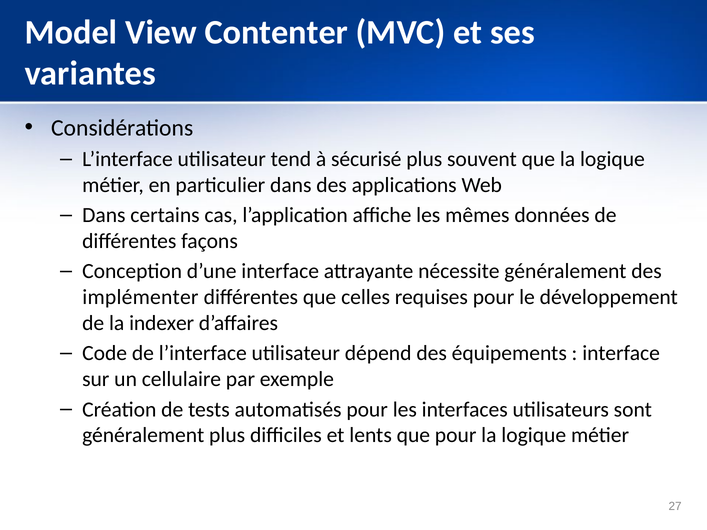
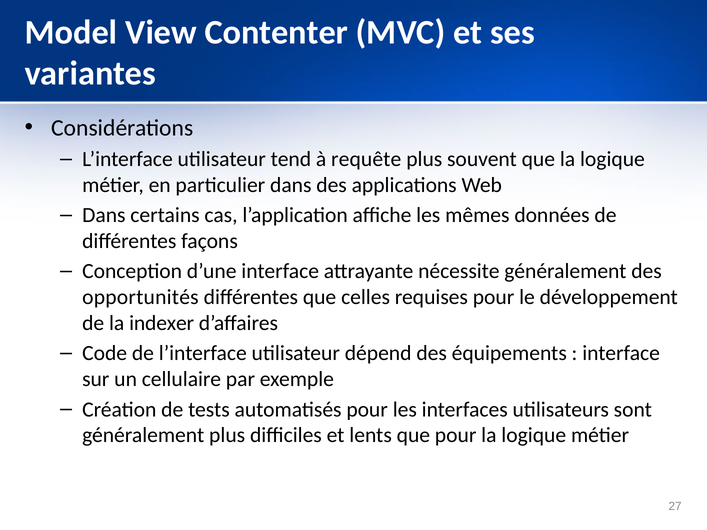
sécurisé: sécurisé -> requête
implémenter: implémenter -> opportunités
